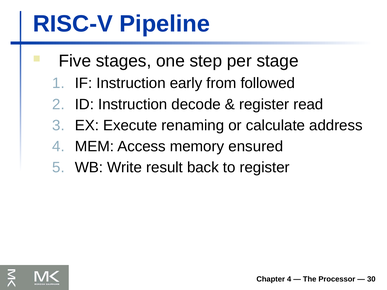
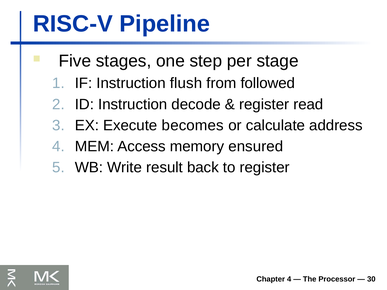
early: early -> flush
renaming: renaming -> becomes
